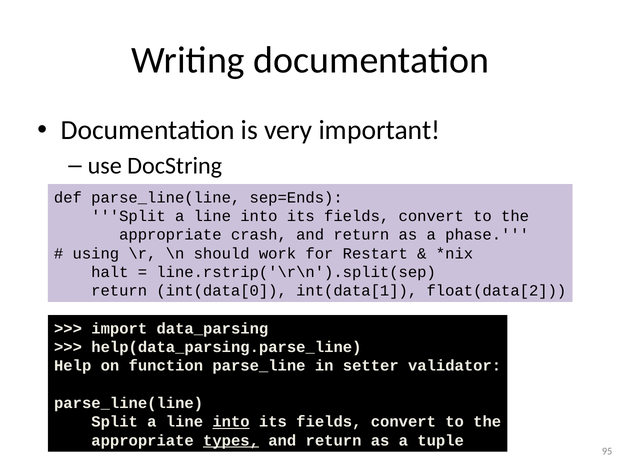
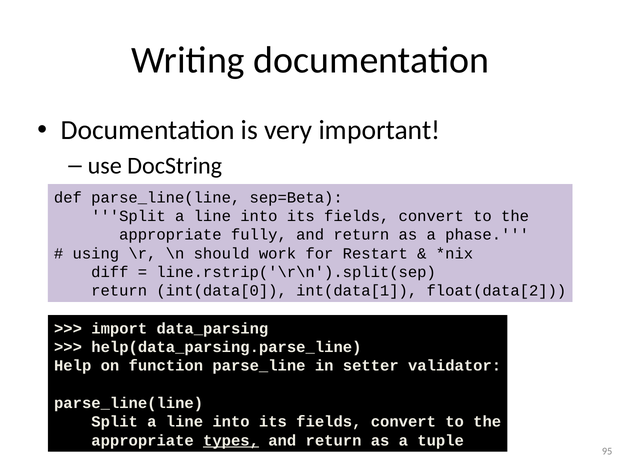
sep=Ends: sep=Ends -> sep=Beta
crash: crash -> fully
halt: halt -> diff
into at (231, 422) underline: present -> none
